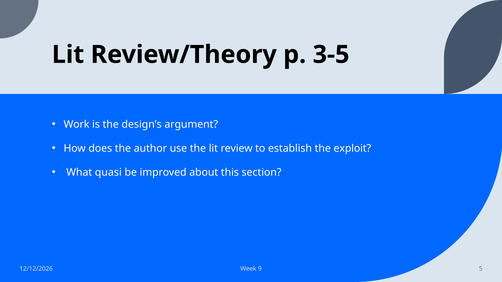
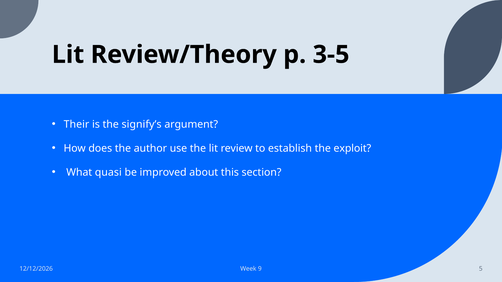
Work: Work -> Their
design’s: design’s -> signify’s
